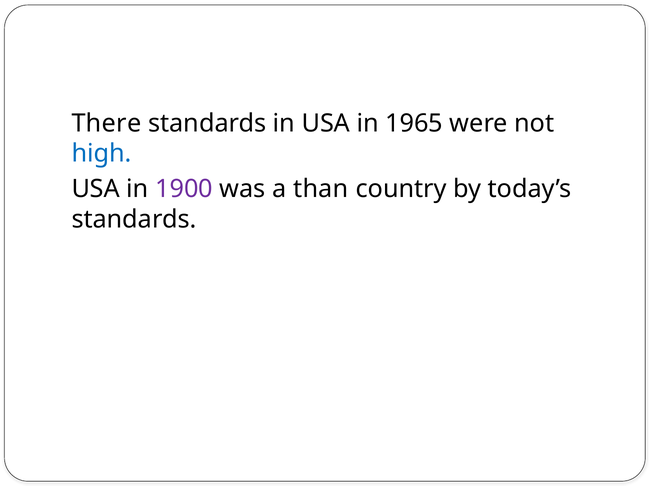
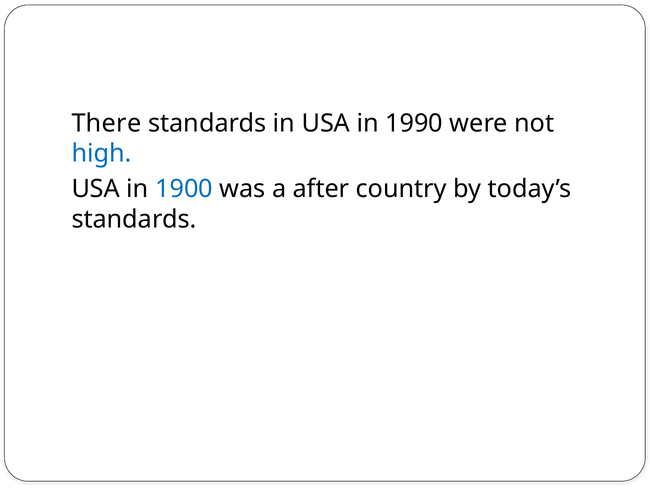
1965: 1965 -> 1990
1900 colour: purple -> blue
than: than -> after
